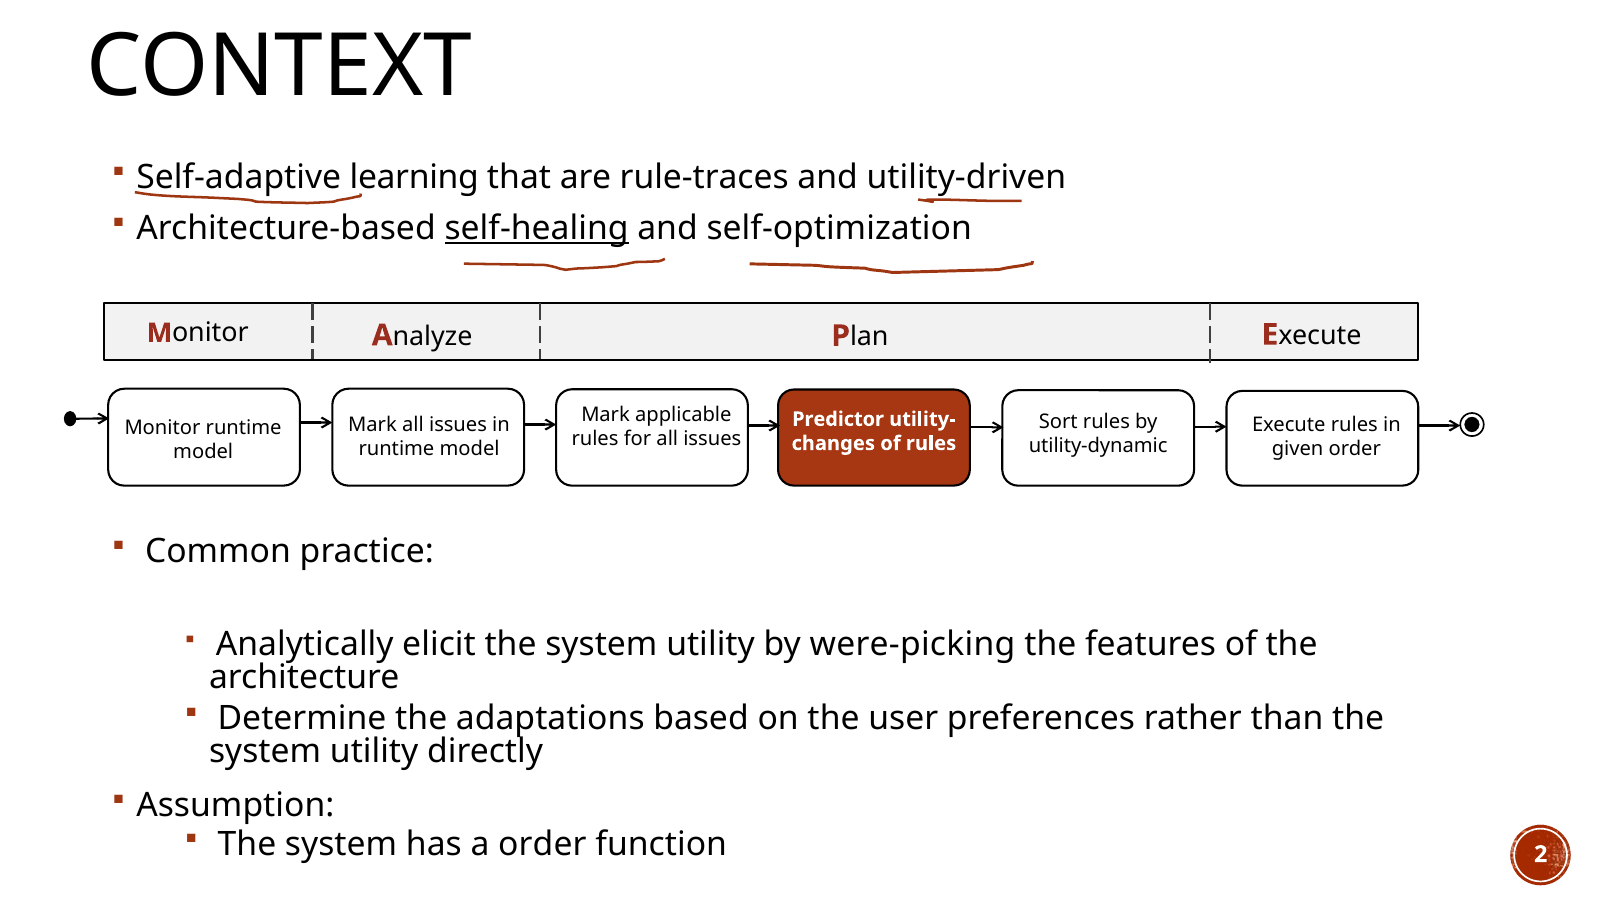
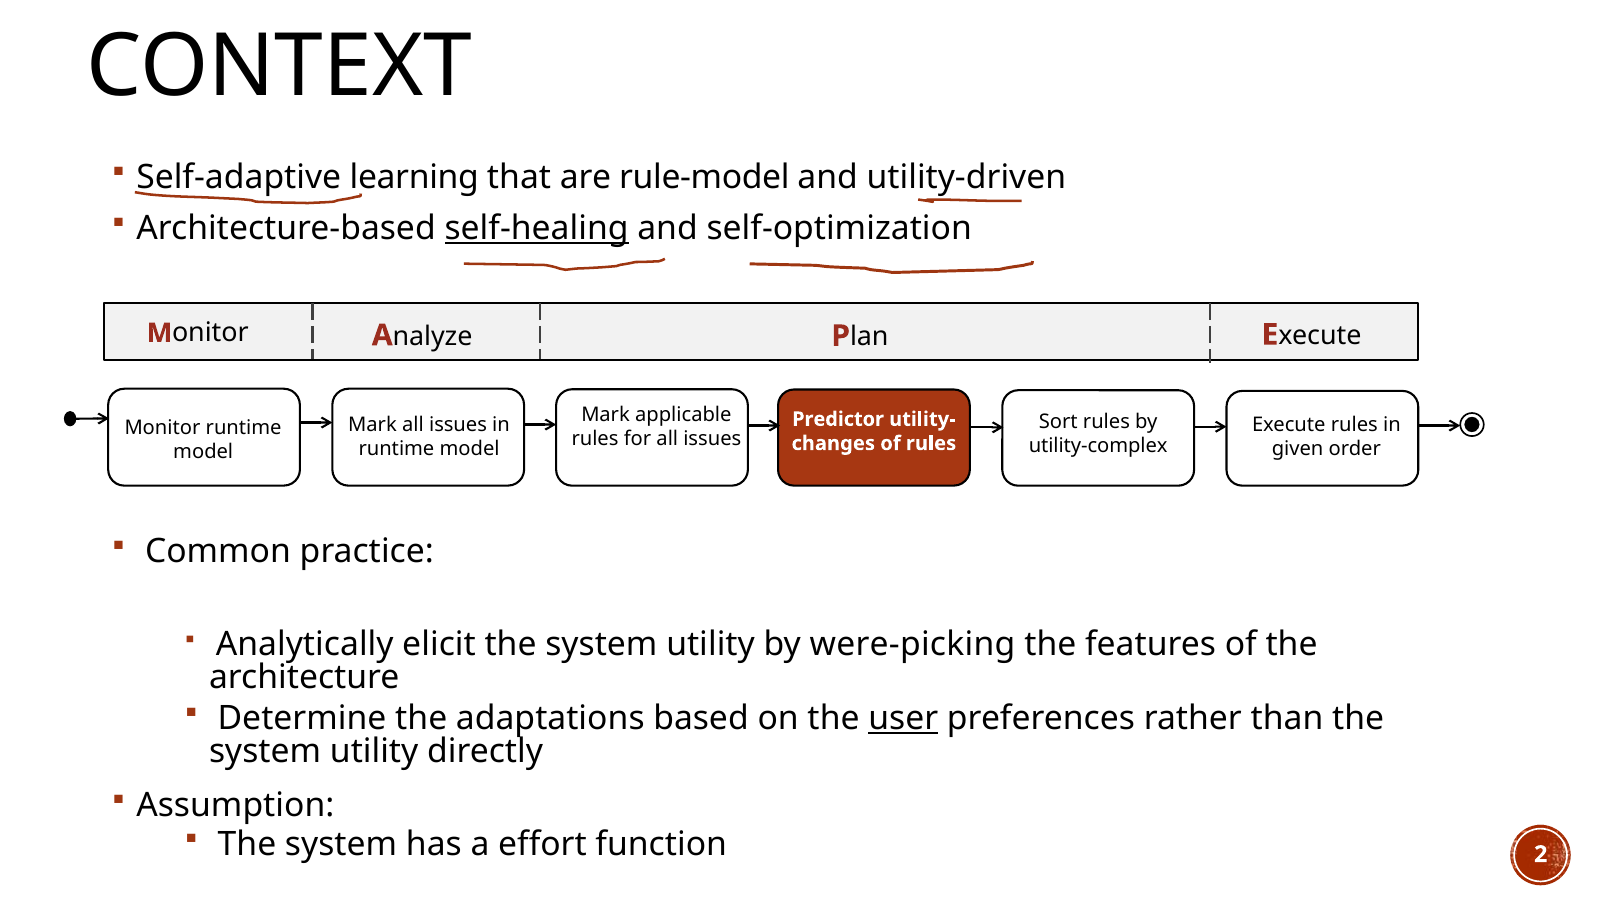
rule-traces: rule-traces -> rule-model
utility-dynamic: utility-dynamic -> utility-complex
user underline: none -> present
a order: order -> effort
